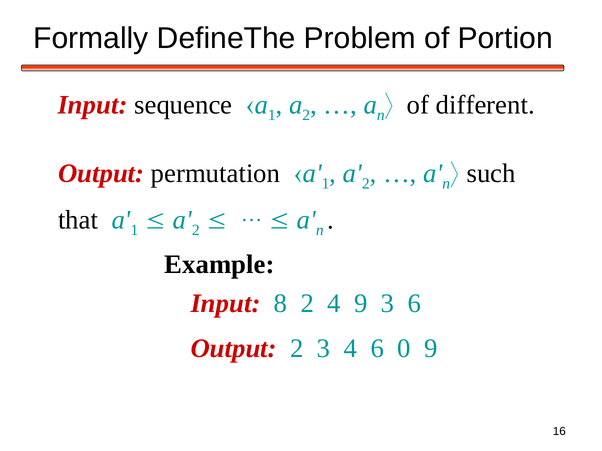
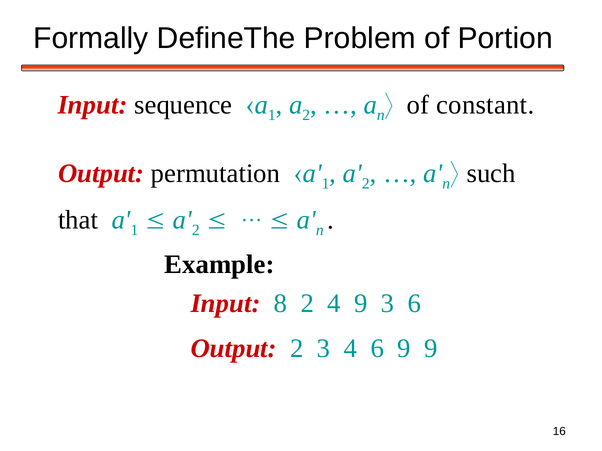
different: different -> constant
6 0: 0 -> 9
